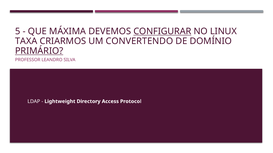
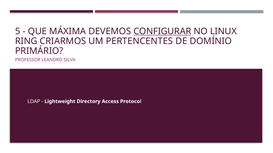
TAXA: TAXA -> RING
CONVERTENDO: CONVERTENDO -> PERTENCENTES
PRIMÁRIO underline: present -> none
